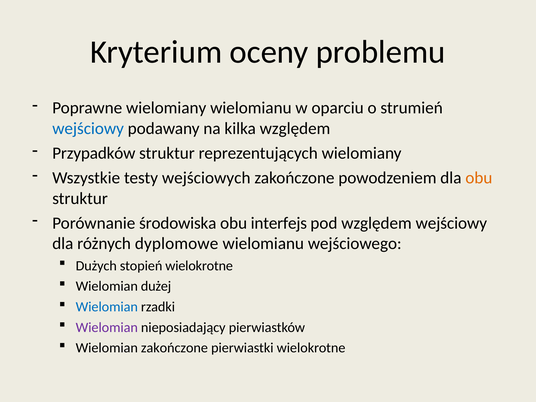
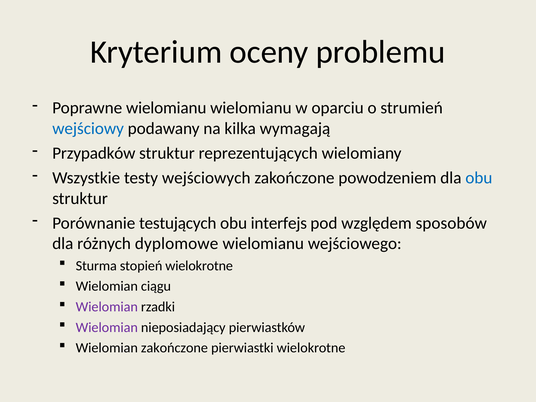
Poprawne wielomiany: wielomiany -> wielomianu
kilka względem: względem -> wymagają
obu at (479, 178) colour: orange -> blue
środowiska: środowiska -> testujących
względem wejściowy: wejściowy -> sposobów
Dużych: Dużych -> Sturma
dużej: dużej -> ciągu
Wielomian at (107, 307) colour: blue -> purple
